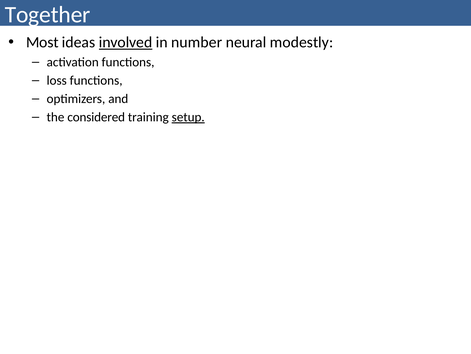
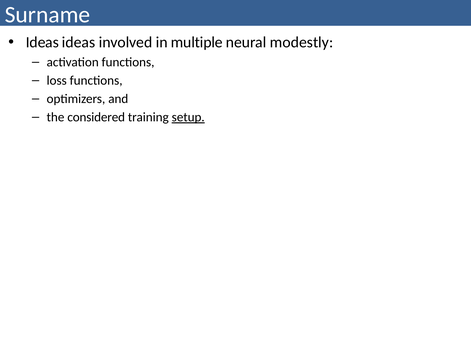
Together: Together -> Surname
Most at (42, 42): Most -> Ideas
involved underline: present -> none
number: number -> multiple
